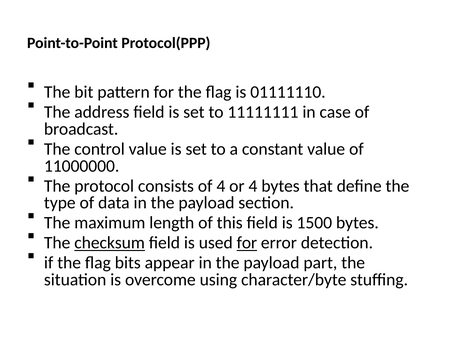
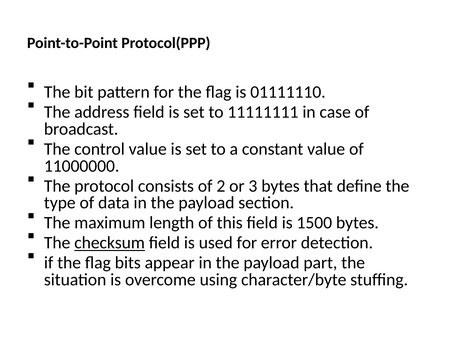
of 4: 4 -> 2
or 4: 4 -> 3
for at (247, 243) underline: present -> none
